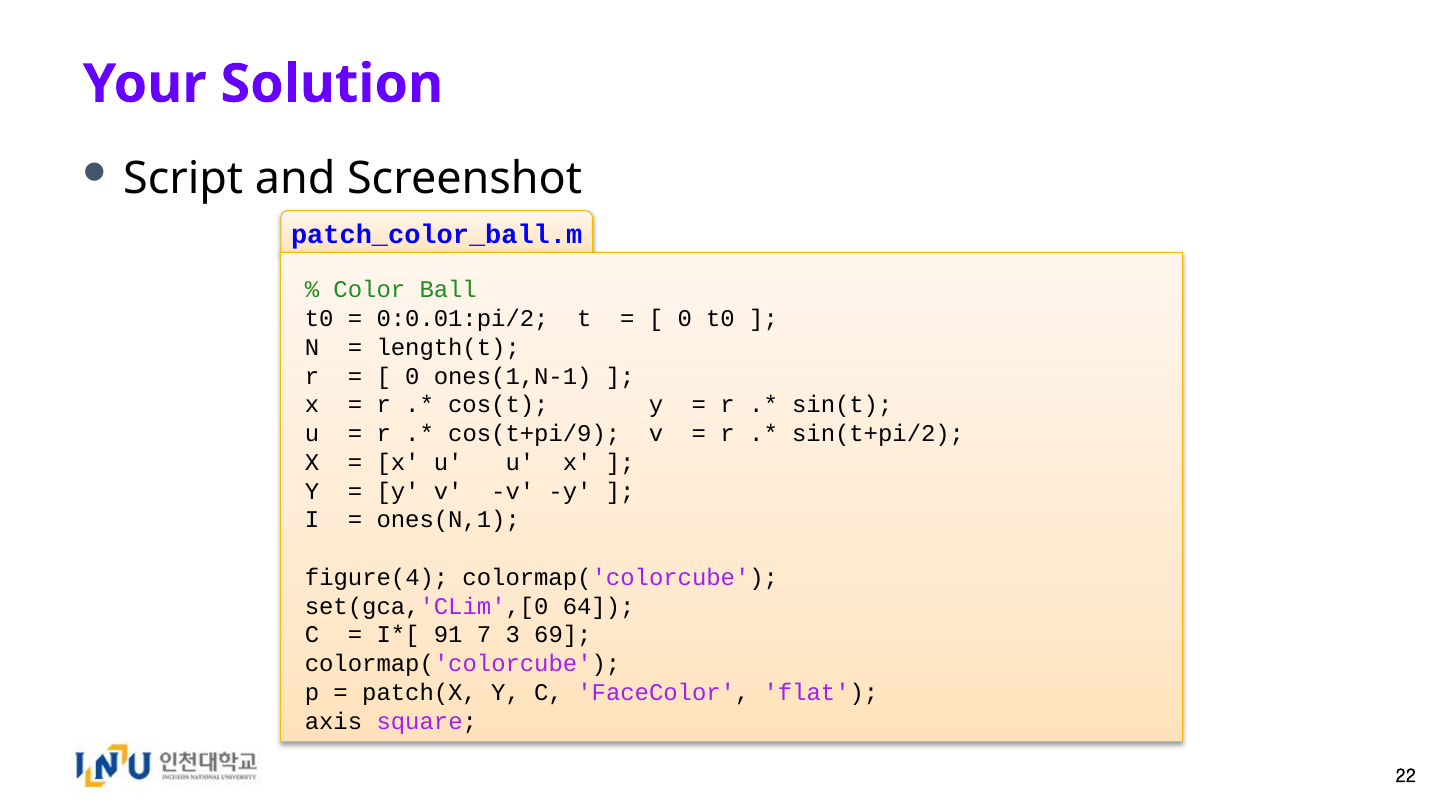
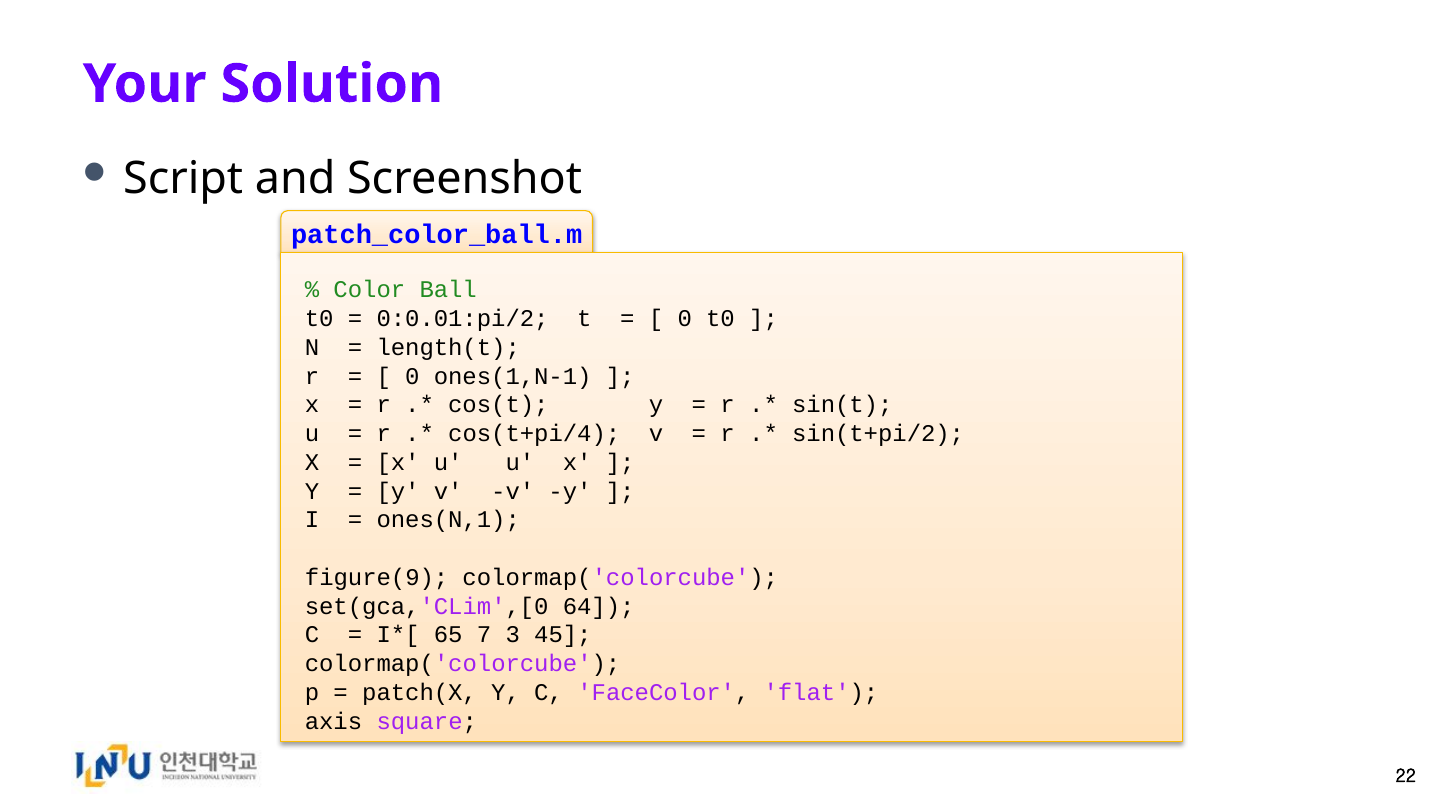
cos(t+pi/9: cos(t+pi/9 -> cos(t+pi/4
figure(4: figure(4 -> figure(9
91: 91 -> 65
69: 69 -> 45
